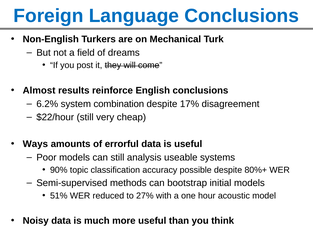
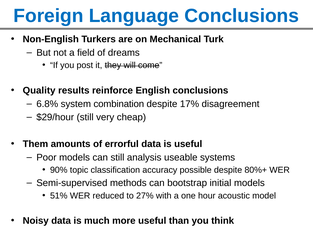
Almost: Almost -> Quality
6.2%: 6.2% -> 6.8%
$22/hour: $22/hour -> $29/hour
Ways: Ways -> Them
